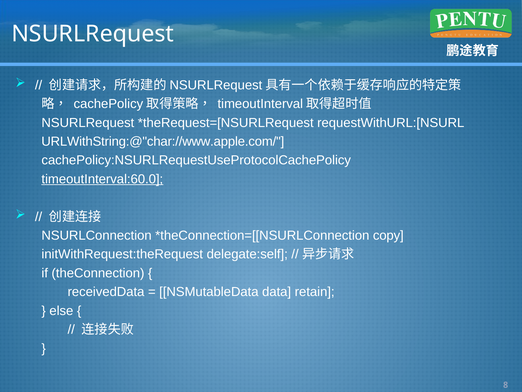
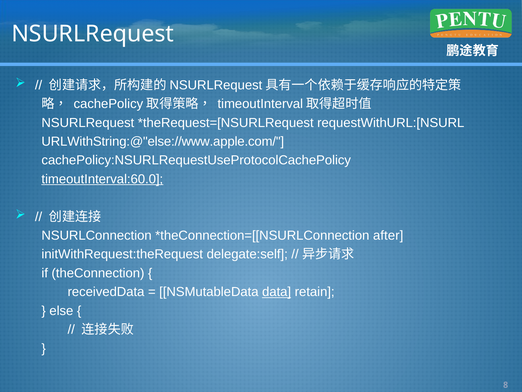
URLWithString:@"char://www.apple.com/: URLWithString:@"char://www.apple.com/ -> URLWithString:@"else://www.apple.com/
copy: copy -> after
data underline: none -> present
